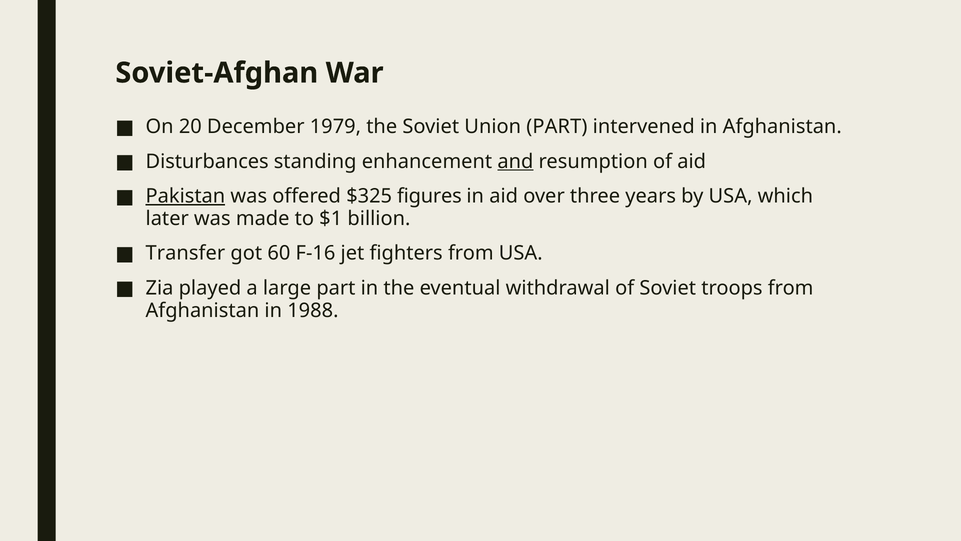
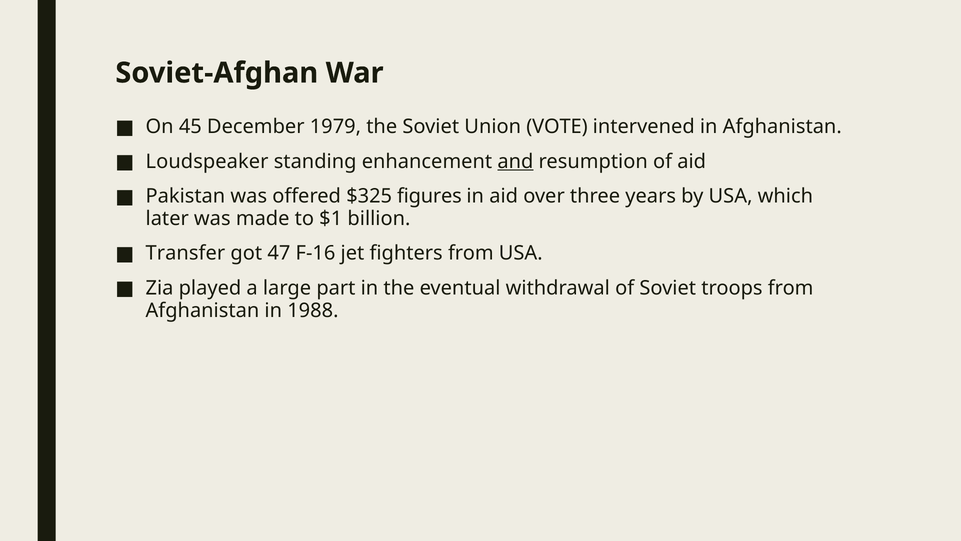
20: 20 -> 45
Union PART: PART -> VOTE
Disturbances: Disturbances -> Loudspeaker
Pakistan underline: present -> none
60: 60 -> 47
